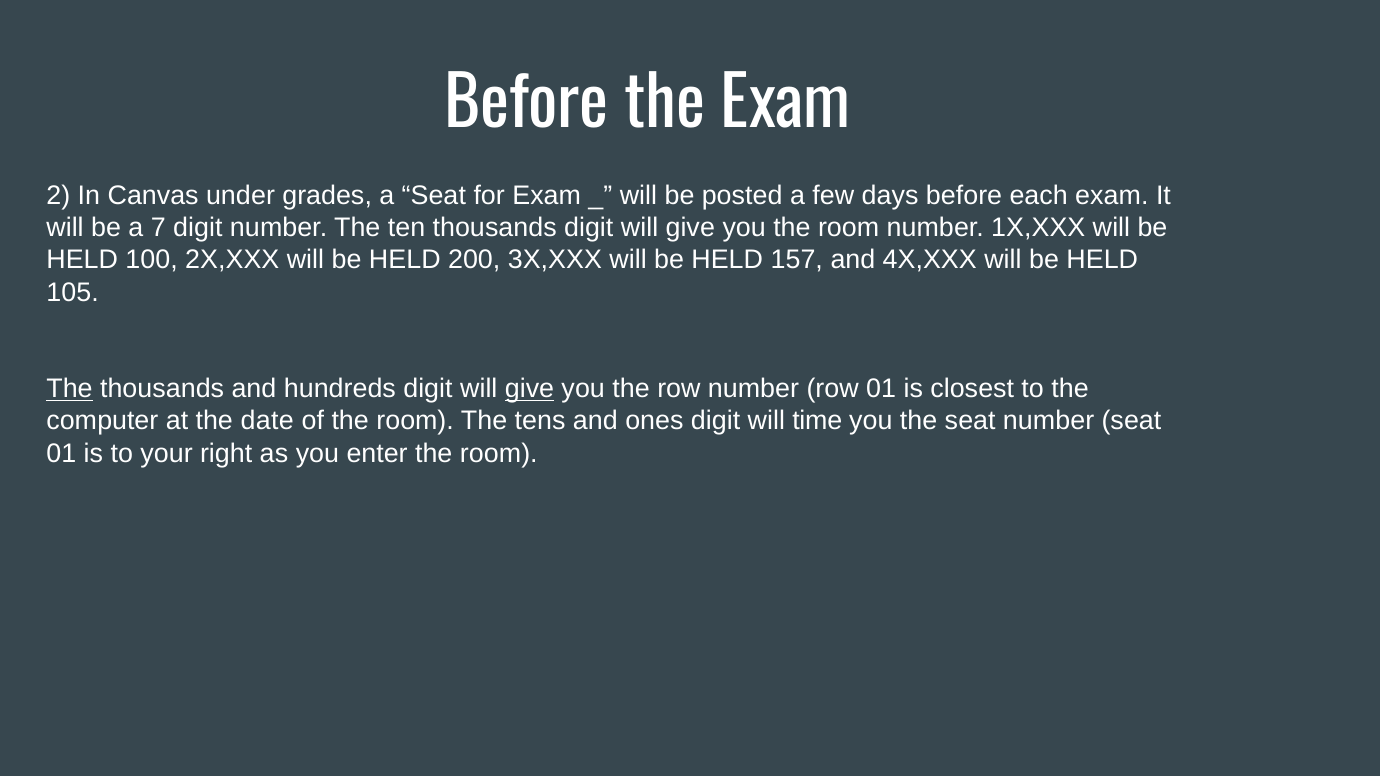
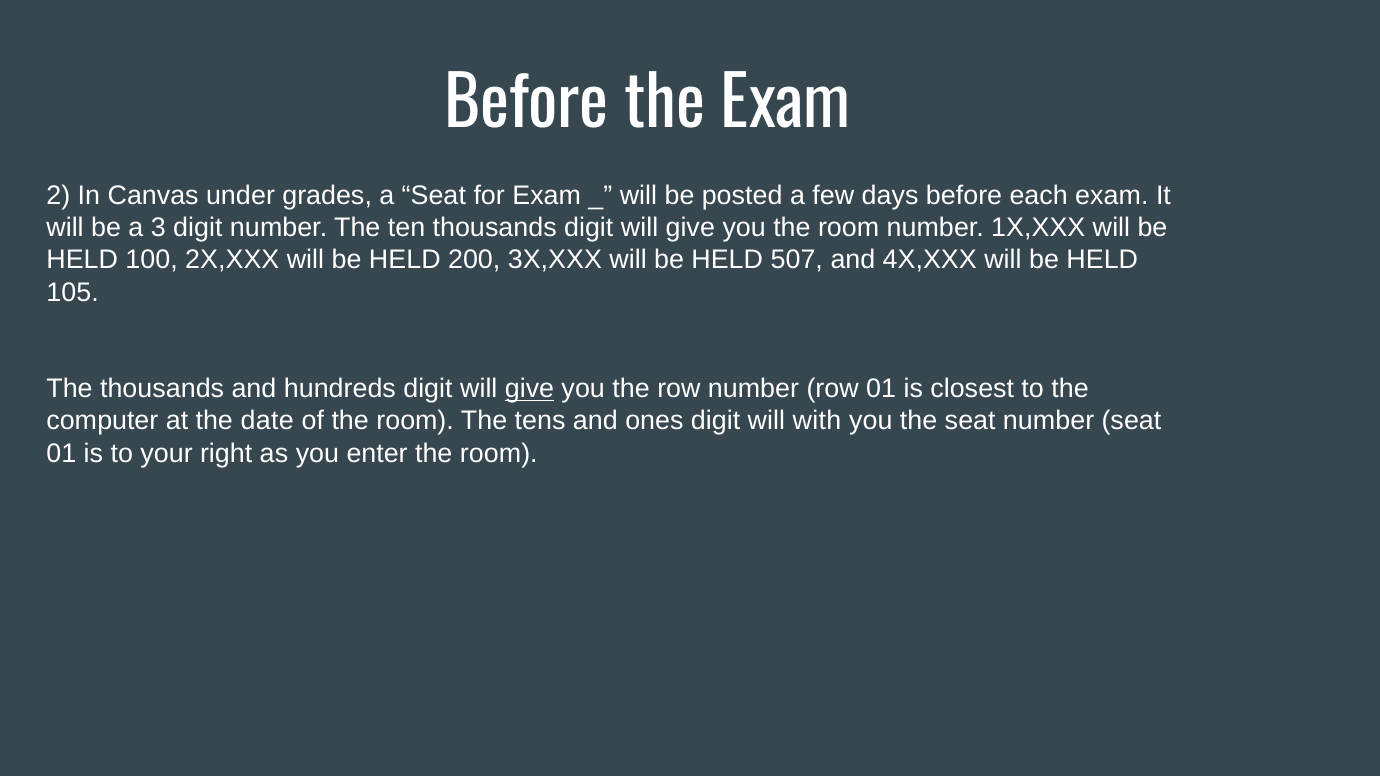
7: 7 -> 3
157: 157 -> 507
The at (70, 389) underline: present -> none
time: time -> with
